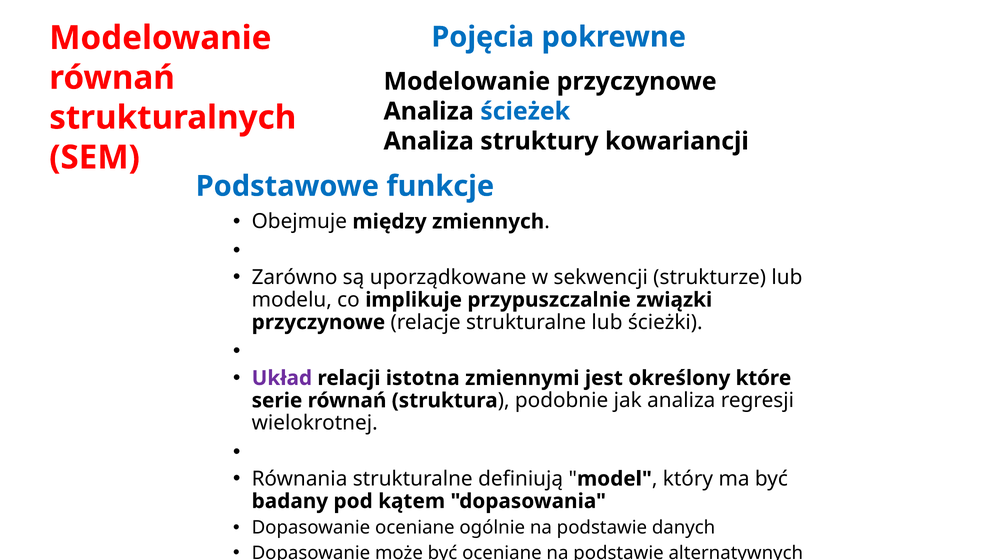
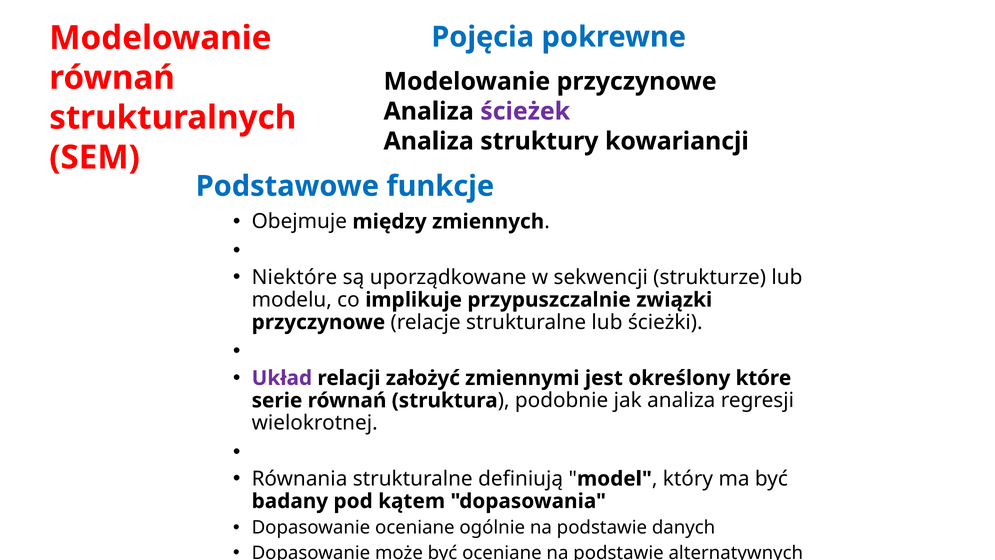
ścieżek colour: blue -> purple
Zarówno: Zarówno -> Niektóre
istotna: istotna -> założyć
